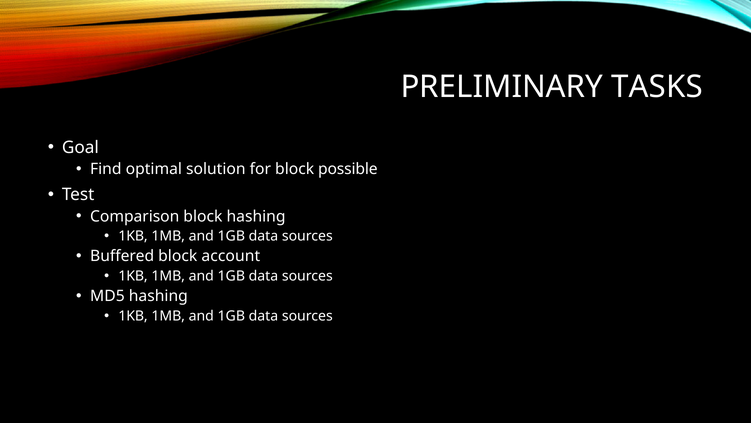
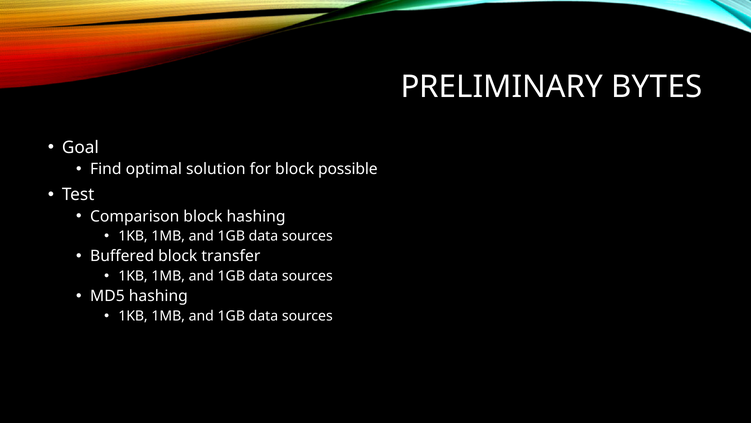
TASKS: TASKS -> BYTES
account: account -> transfer
